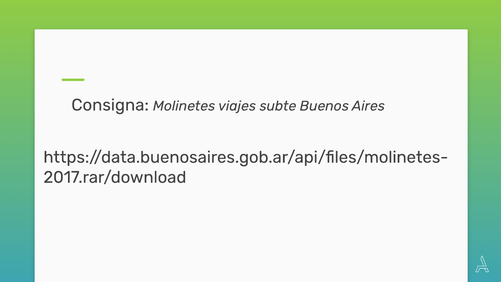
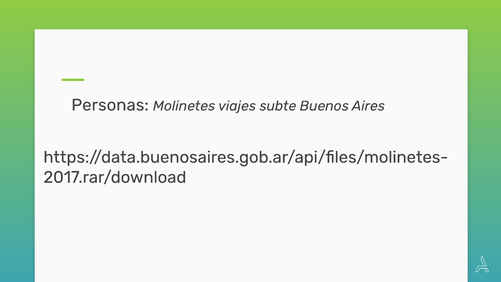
Consigna: Consigna -> Personas
